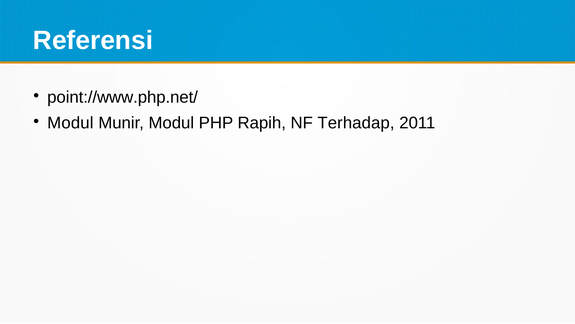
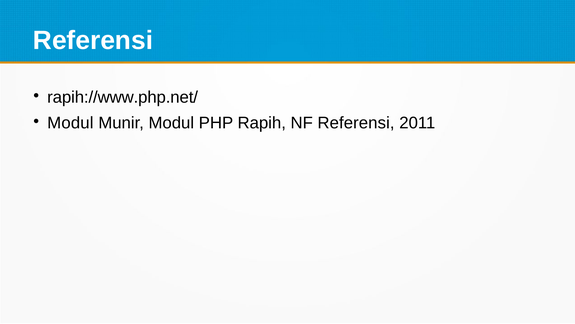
point://www.php.net/: point://www.php.net/ -> rapih://www.php.net/
NF Terhadap: Terhadap -> Referensi
